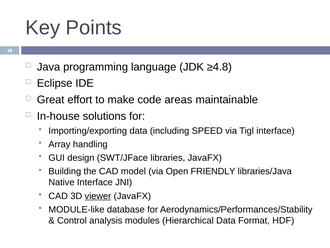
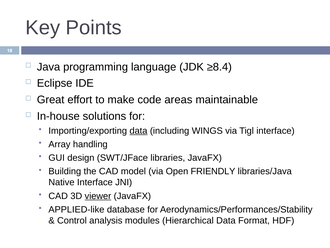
≥4.8: ≥4.8 -> ≥8.4
data at (138, 130) underline: none -> present
SPEED: SPEED -> WINGS
MODULE-like: MODULE-like -> APPLIED-like
